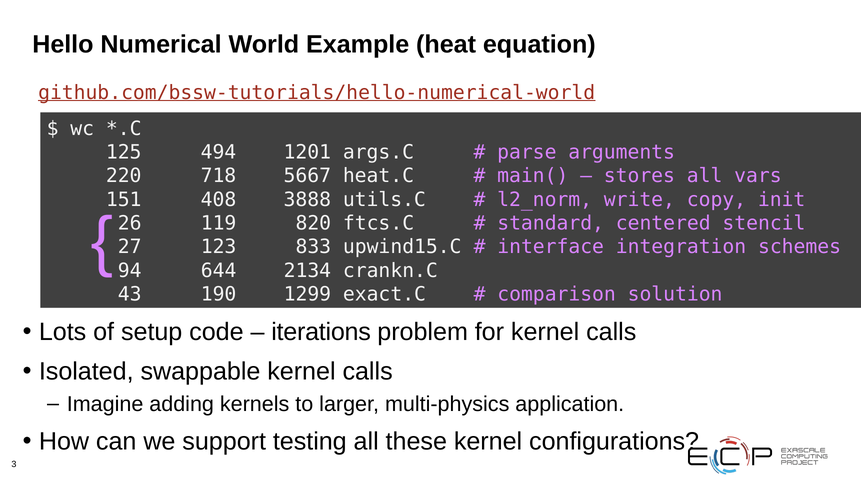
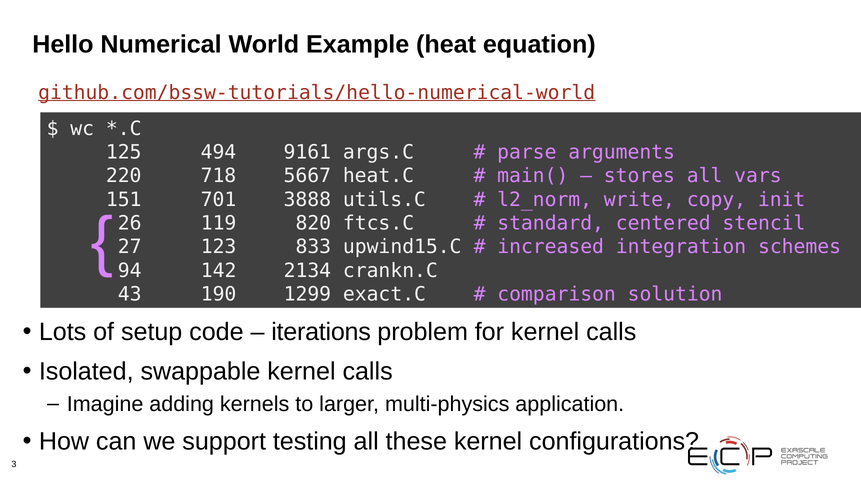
1201: 1201 -> 9161
408: 408 -> 701
interface: interface -> increased
644: 644 -> 142
